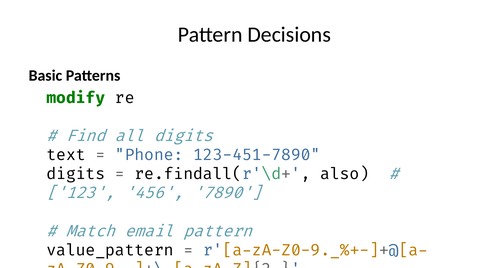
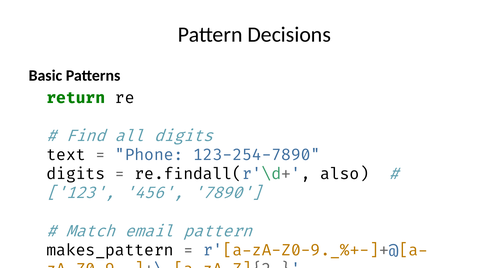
modify: modify -> return
123-451-7890: 123-451-7890 -> 123-254-7890
value_pattern: value_pattern -> makes_pattern
